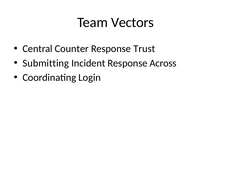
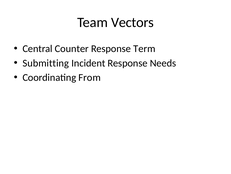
Trust: Trust -> Term
Across: Across -> Needs
Login: Login -> From
